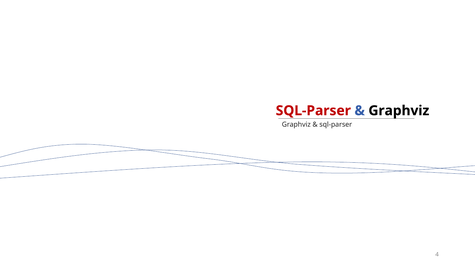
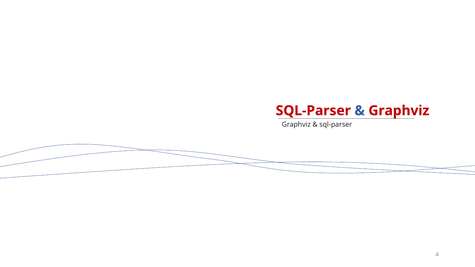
Graphviz at (399, 111) colour: black -> red
